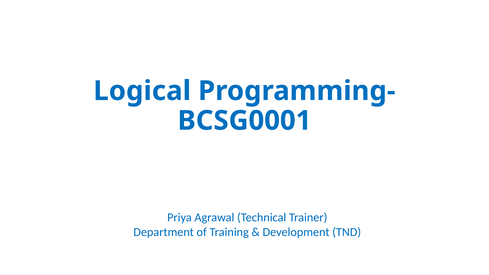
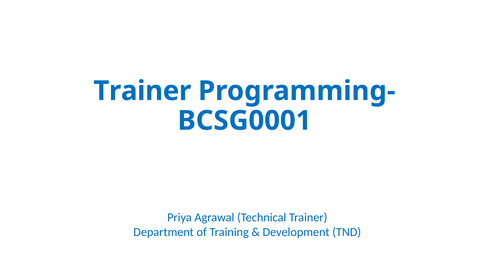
Logical at (142, 91): Logical -> Trainer
